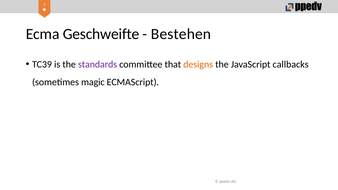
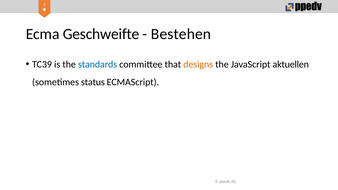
standards colour: purple -> blue
callbacks: callbacks -> aktuellen
magic: magic -> status
